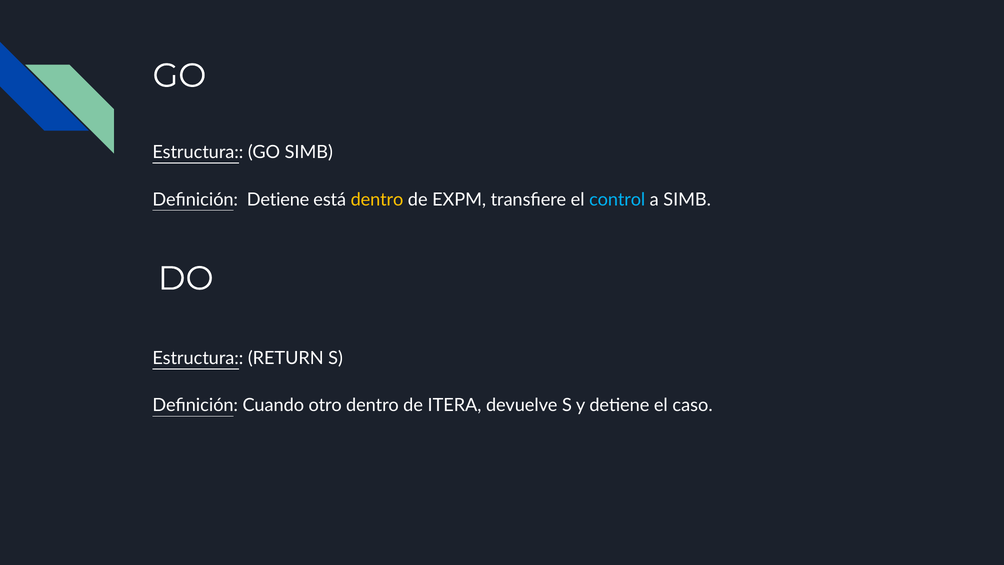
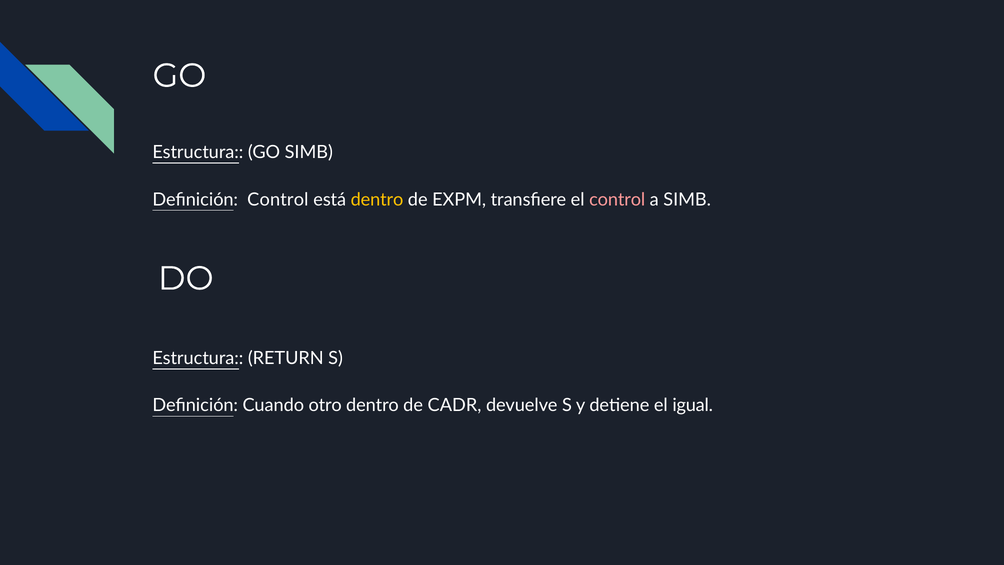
Definición Detiene: Detiene -> Control
control at (617, 199) colour: light blue -> pink
ITERA: ITERA -> CADR
caso: caso -> igual
